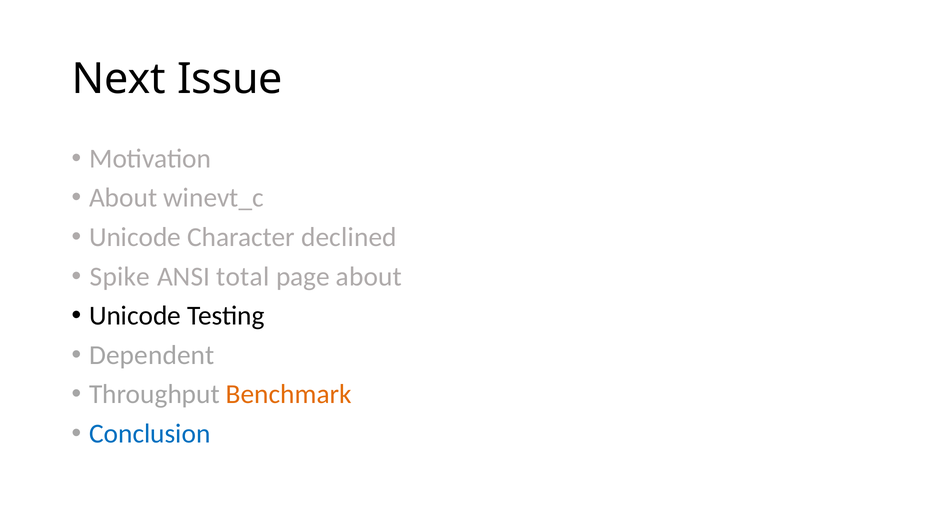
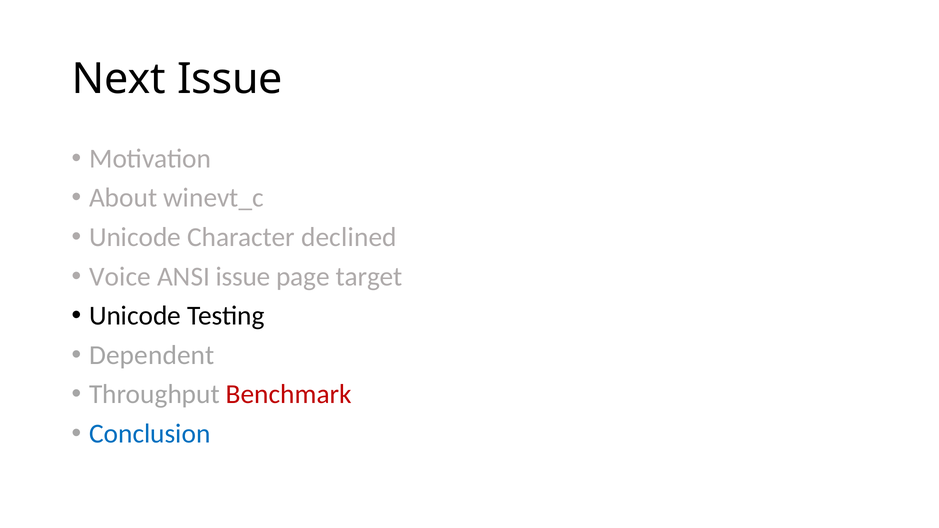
Spike: Spike -> Voice
ANSI total: total -> issue
page about: about -> target
Benchmark colour: orange -> red
